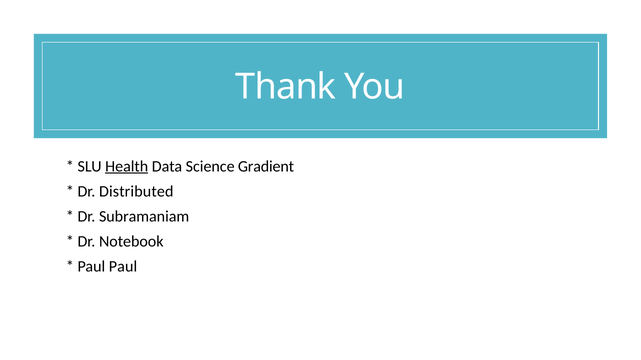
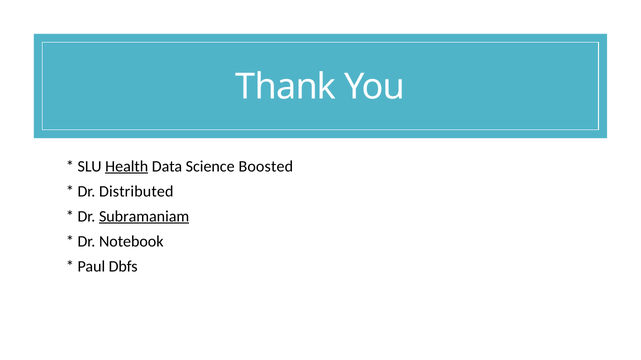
Gradient: Gradient -> Boosted
Subramaniam underline: none -> present
Paul Paul: Paul -> Dbfs
